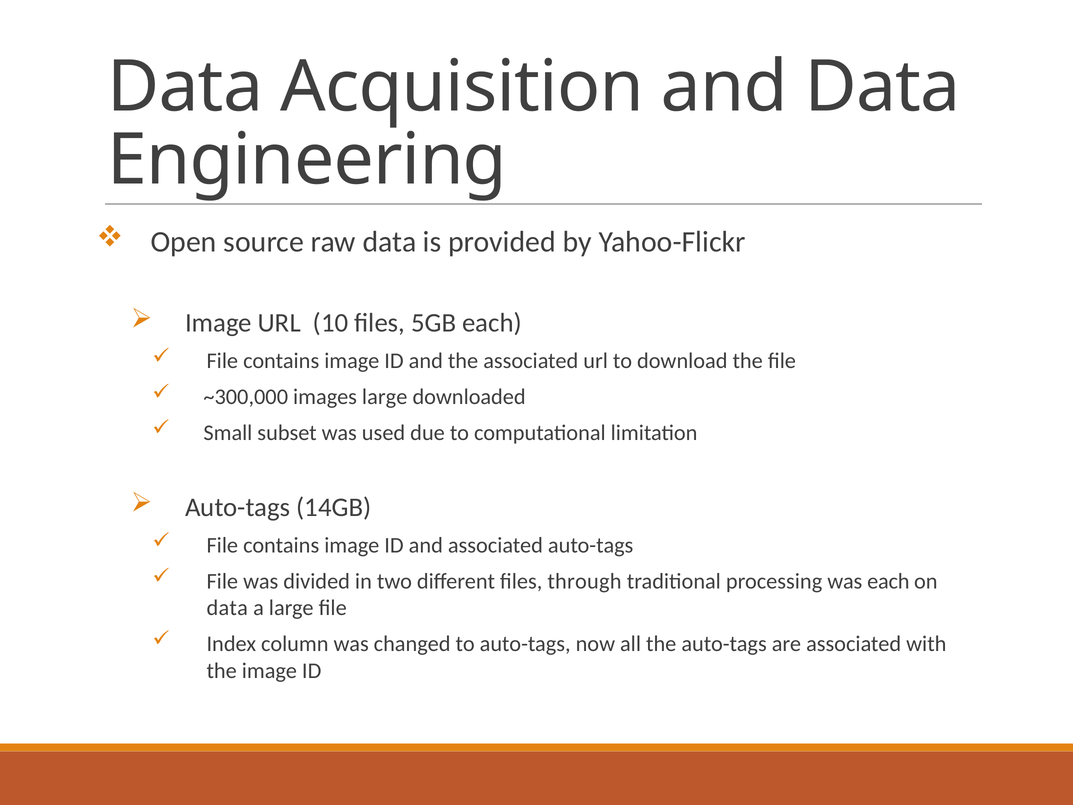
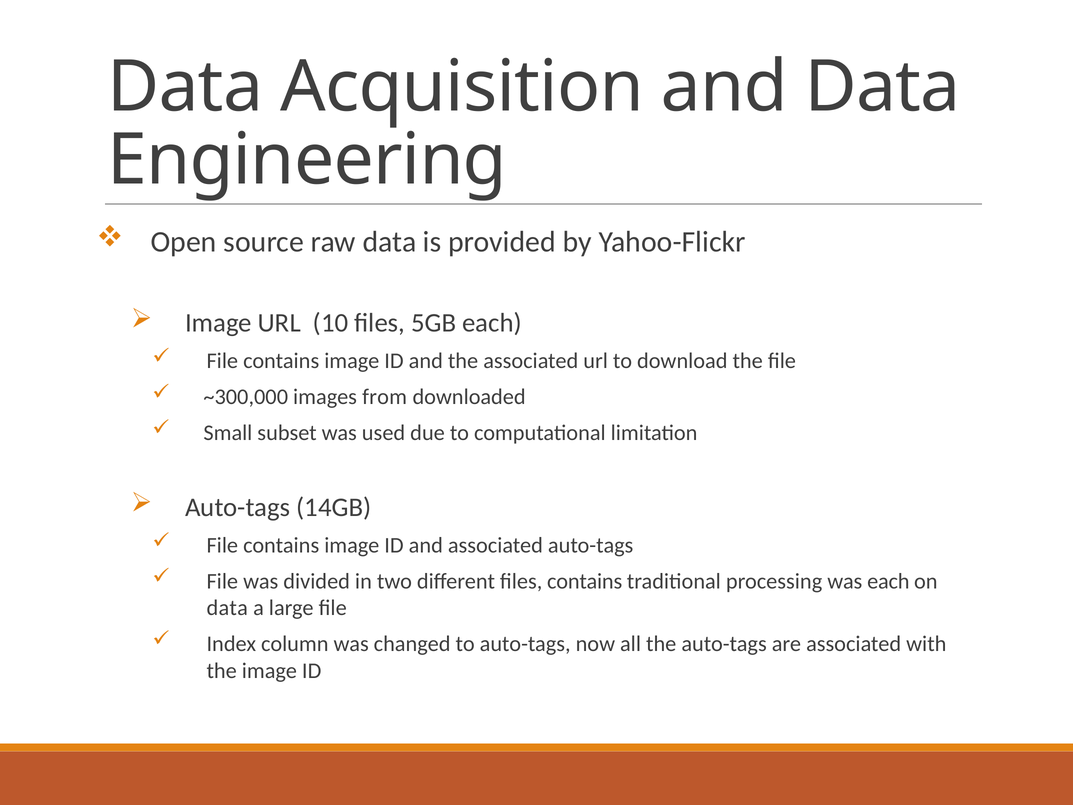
images large: large -> from
files through: through -> contains
